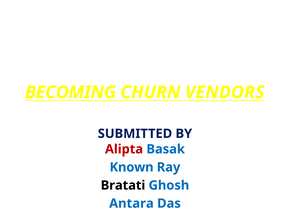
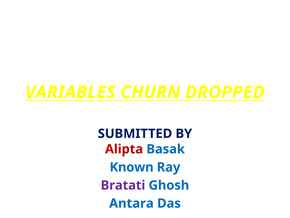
BECOMING: BECOMING -> VARIABLES
VENDORS: VENDORS -> DROPPED
Bratati colour: black -> purple
